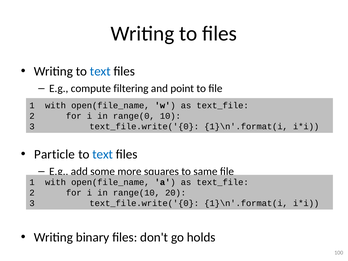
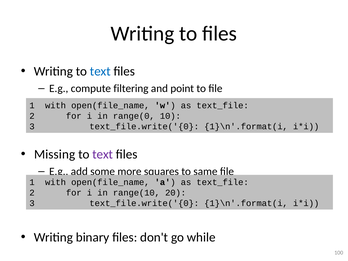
Particle: Particle -> Missing
text at (103, 154) colour: blue -> purple
holds: holds -> while
